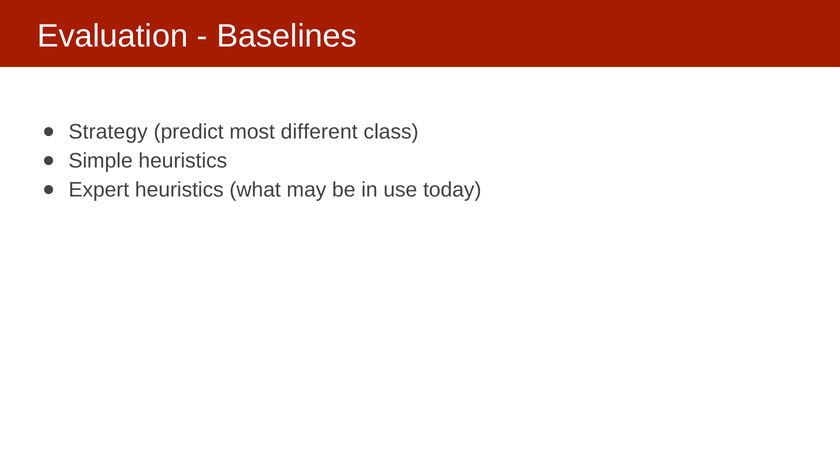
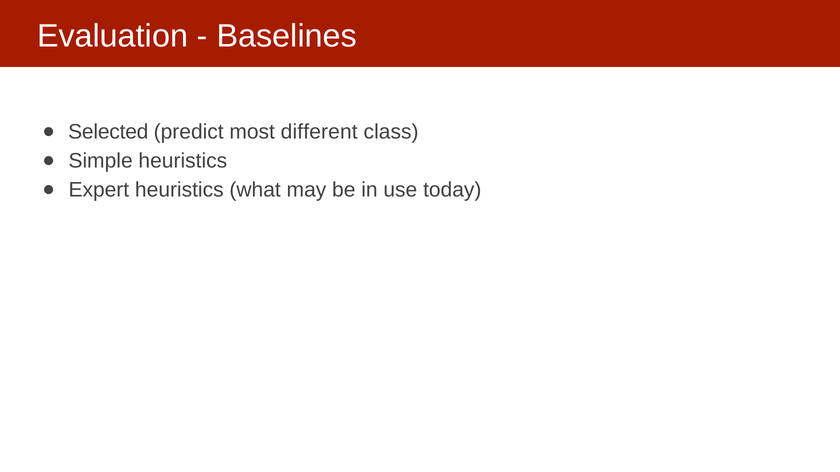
Strategy: Strategy -> Selected
